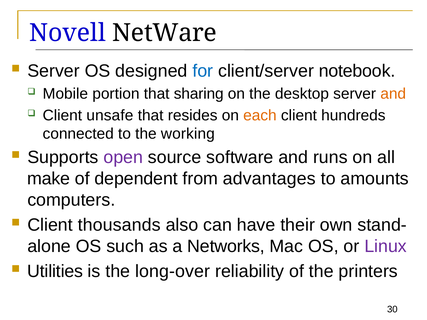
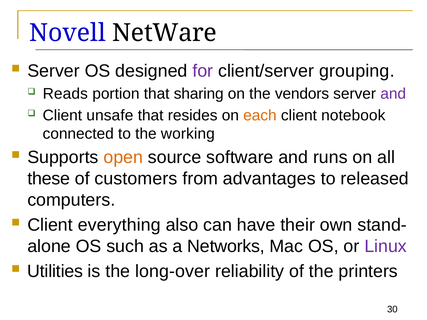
for colour: blue -> purple
notebook: notebook -> grouping
Mobile: Mobile -> Reads
desktop: desktop -> vendors
and at (393, 94) colour: orange -> purple
hundreds: hundreds -> notebook
open colour: purple -> orange
make: make -> these
dependent: dependent -> customers
amounts: amounts -> released
thousands: thousands -> everything
